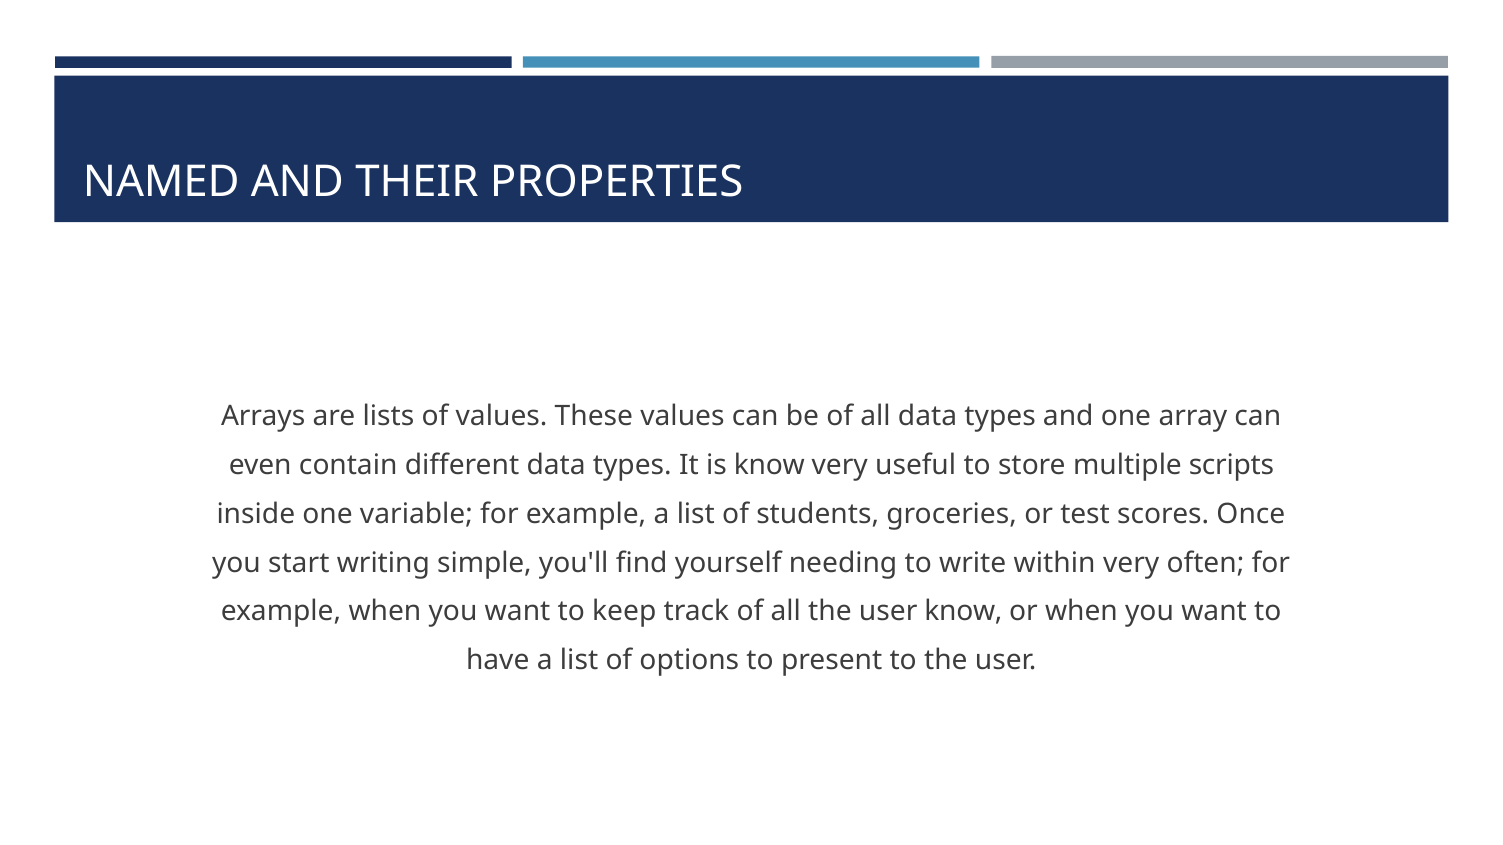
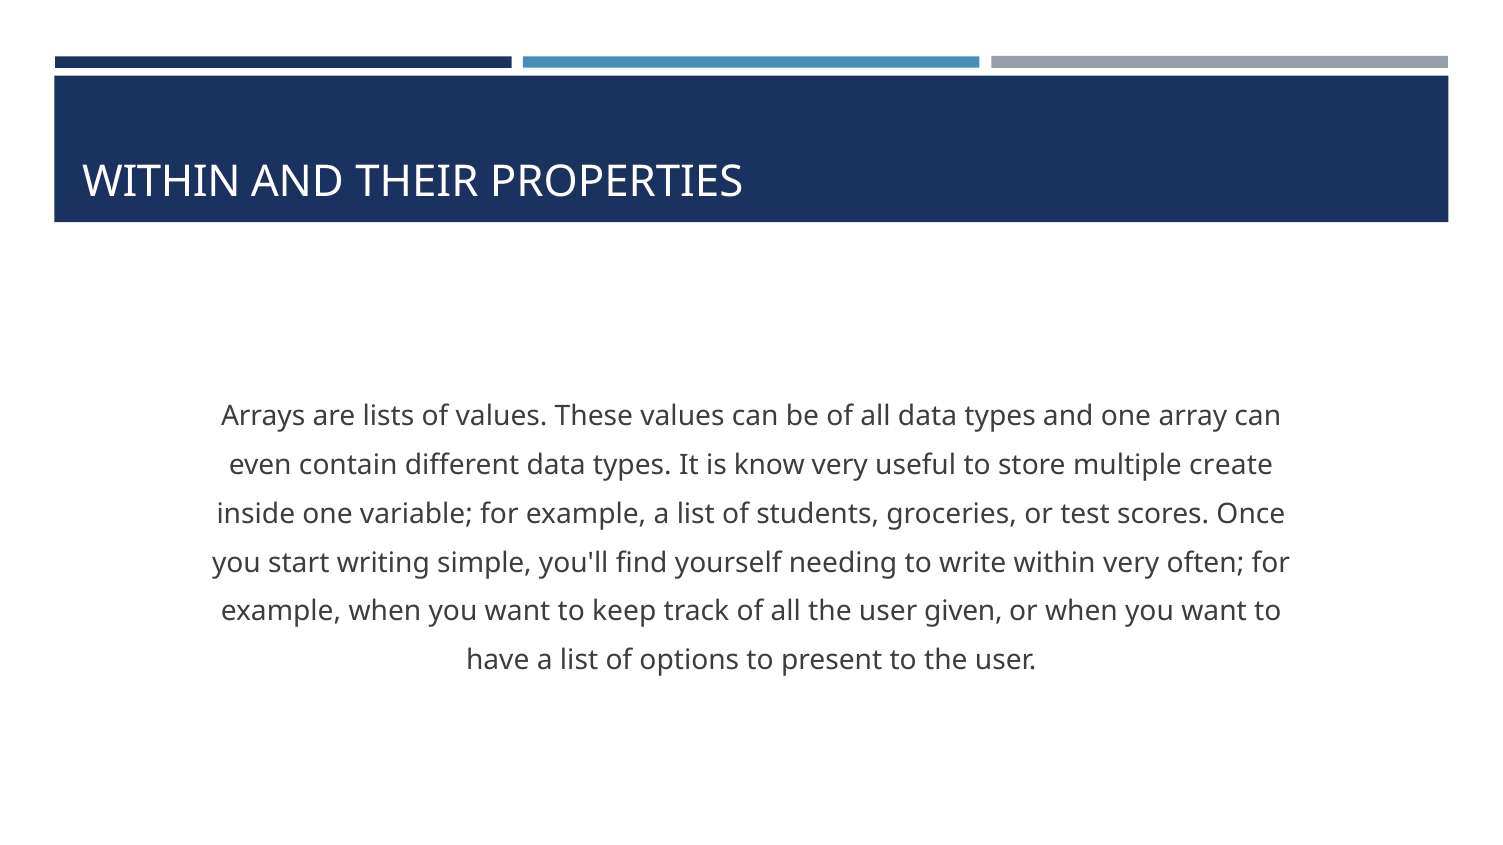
NAMED at (161, 183): NAMED -> WITHIN
scripts: scripts -> create
user know: know -> given
